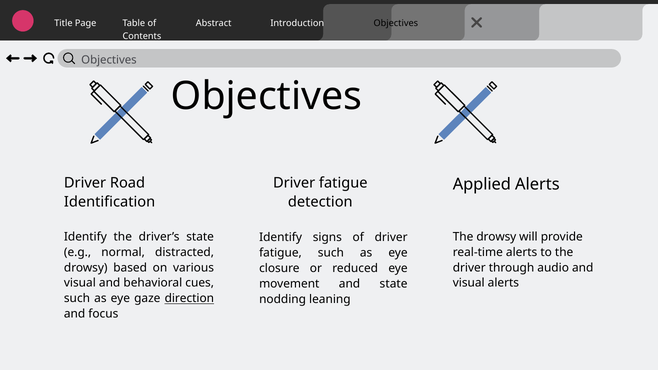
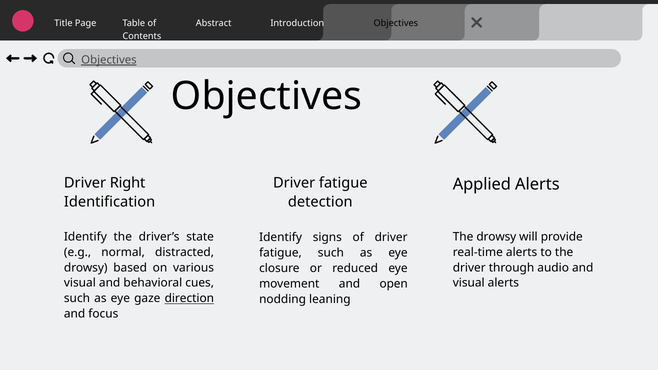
Objectives at (109, 60) underline: none -> present
Road: Road -> Right
and state: state -> open
